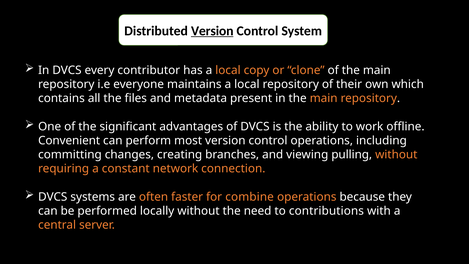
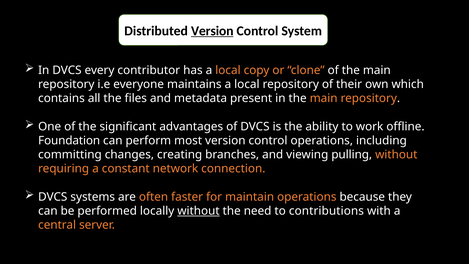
Convenient: Convenient -> Foundation
combine: combine -> maintain
without at (198, 211) underline: none -> present
